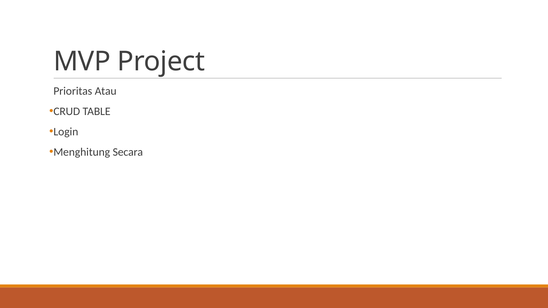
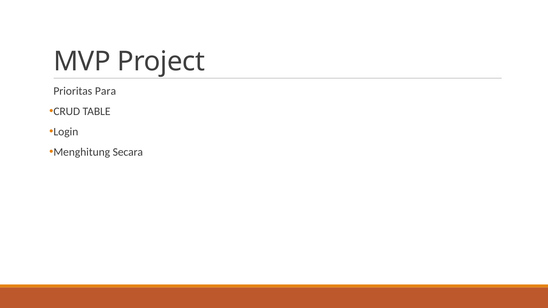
Atau: Atau -> Para
